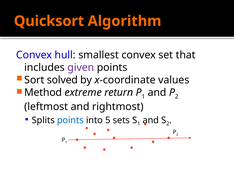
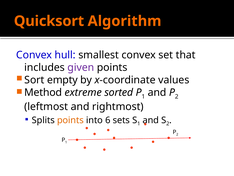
solved: solved -> empty
return: return -> sorted
points at (70, 120) colour: blue -> orange
5: 5 -> 6
